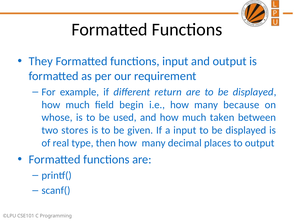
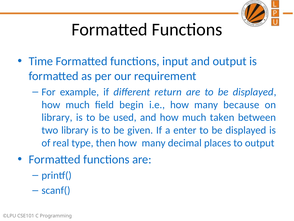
They: They -> Time
whose at (57, 117): whose -> library
two stores: stores -> library
a input: input -> enter
